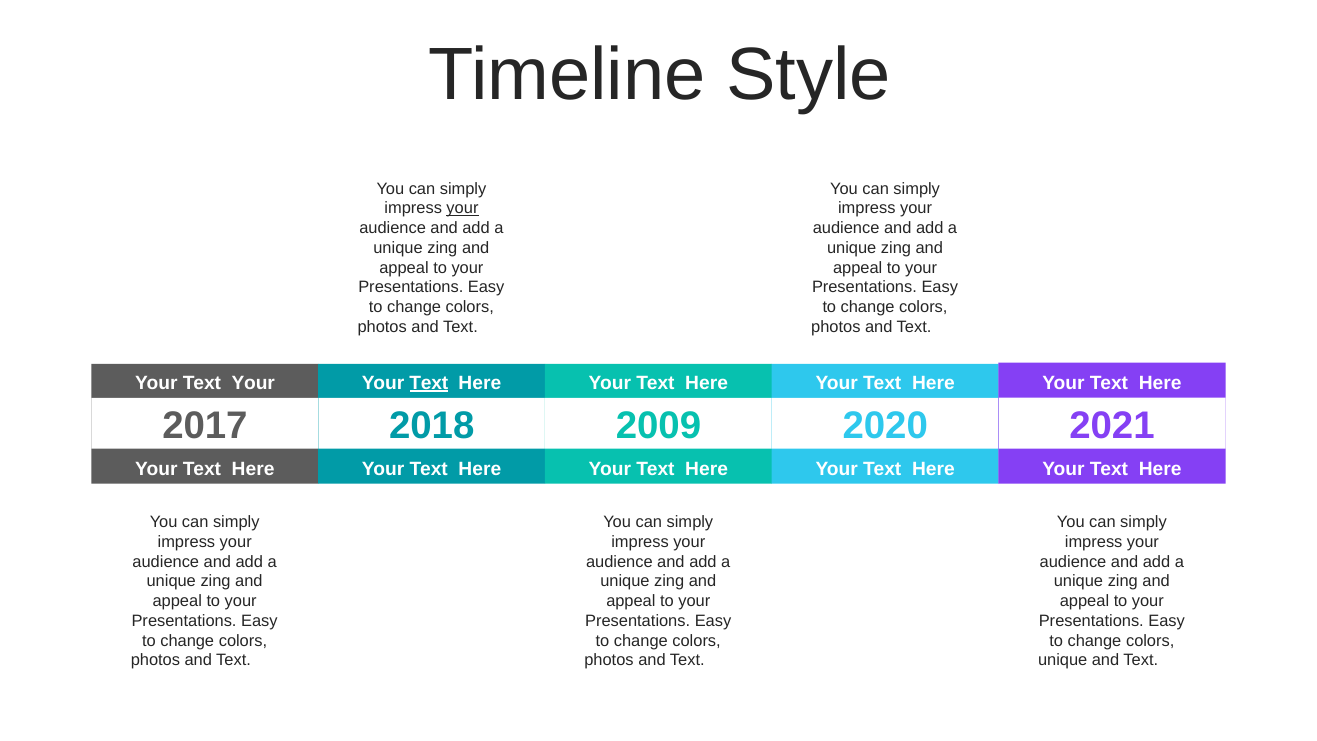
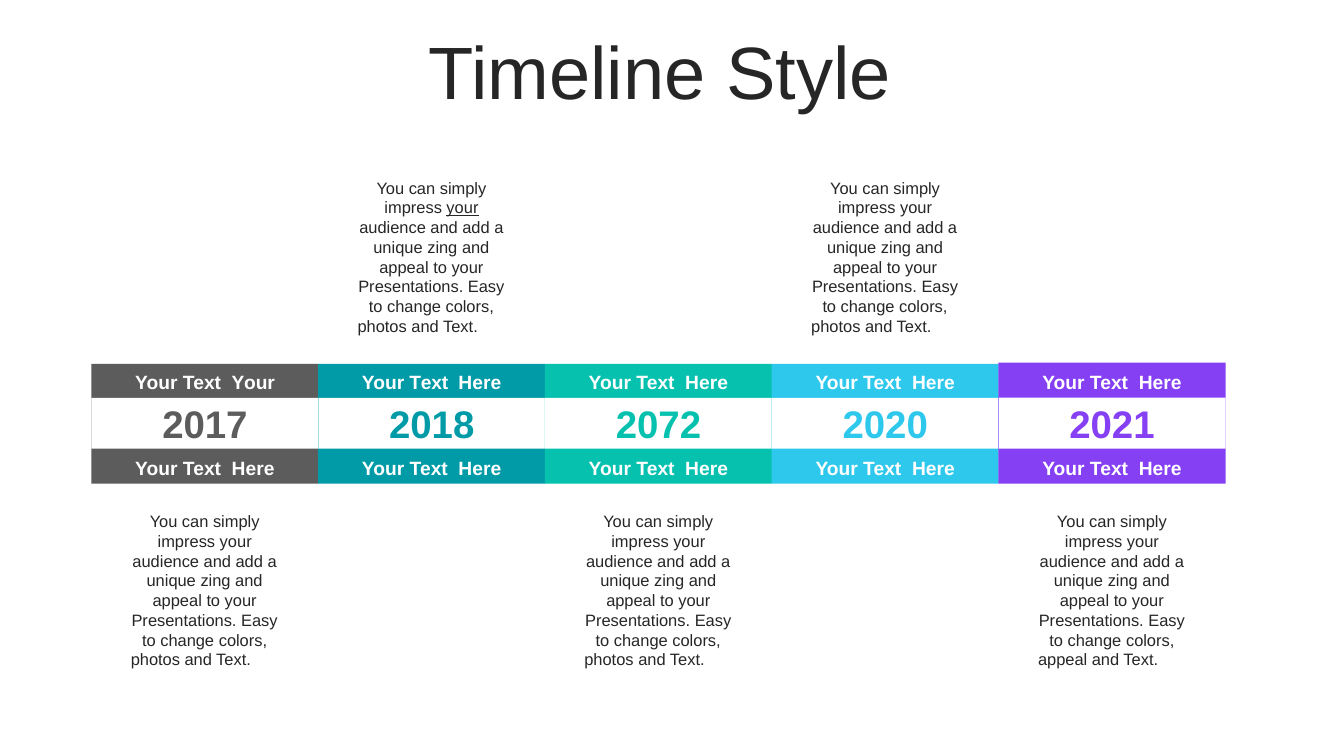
Text at (429, 383) underline: present -> none
2009: 2009 -> 2072
unique at (1063, 660): unique -> appeal
